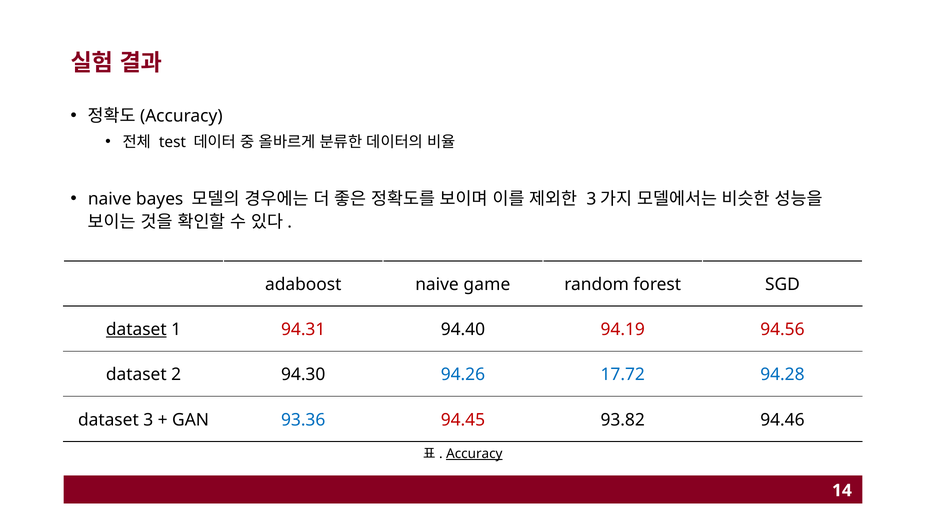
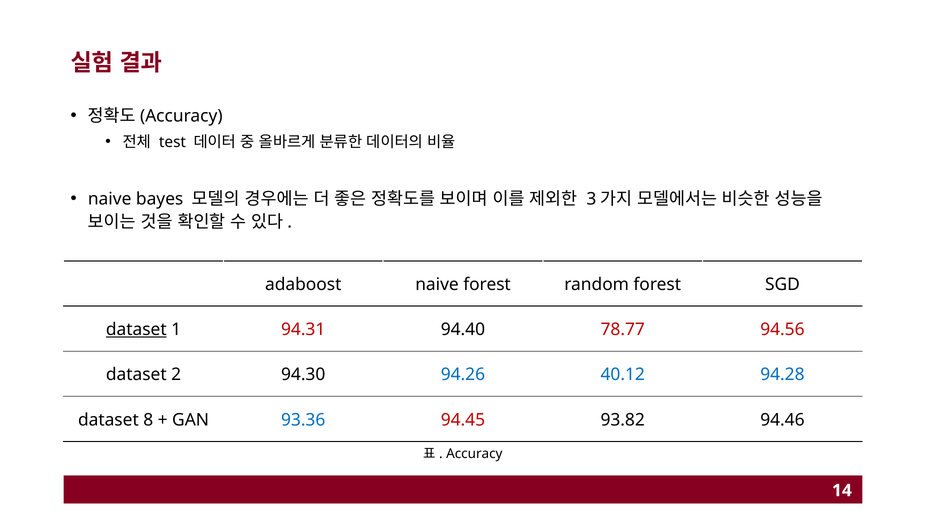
naive game: game -> forest
94.19: 94.19 -> 78.77
17.72: 17.72 -> 40.12
3: 3 -> 8
Accuracy underline: present -> none
